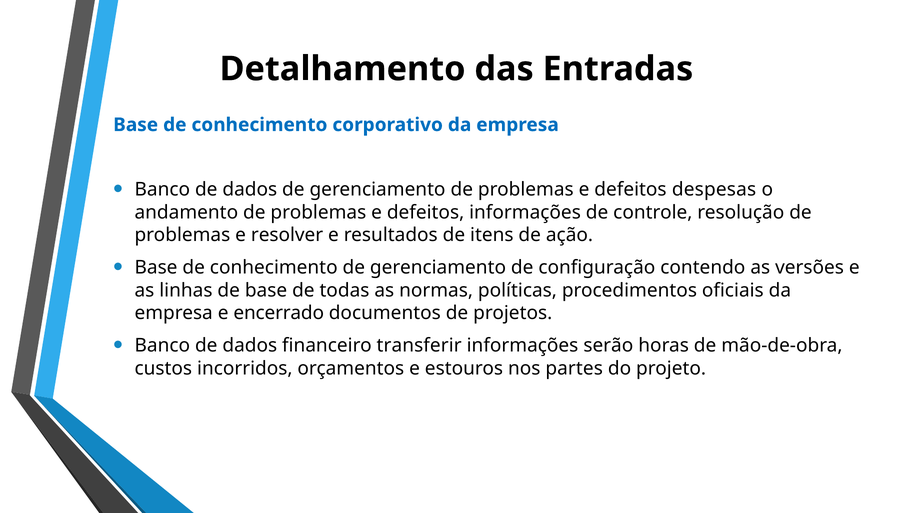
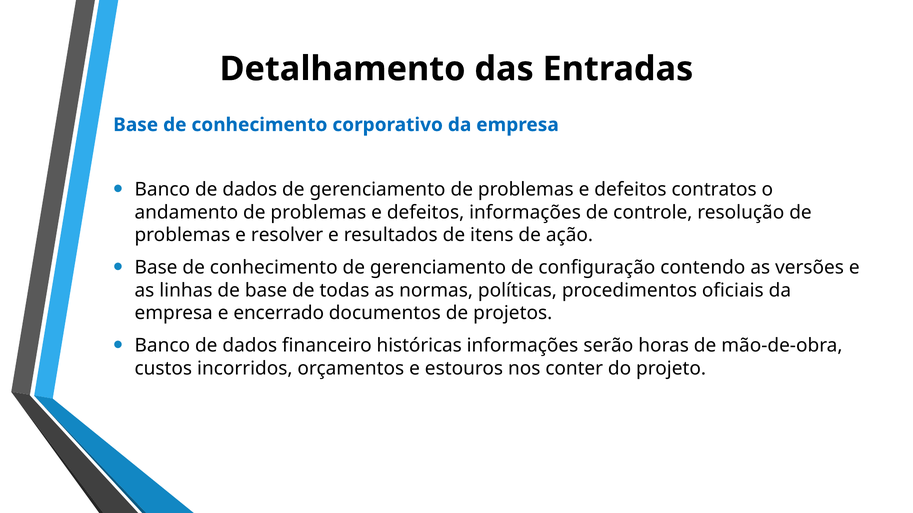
despesas: despesas -> contratos
transferir: transferir -> históricas
partes: partes -> conter
